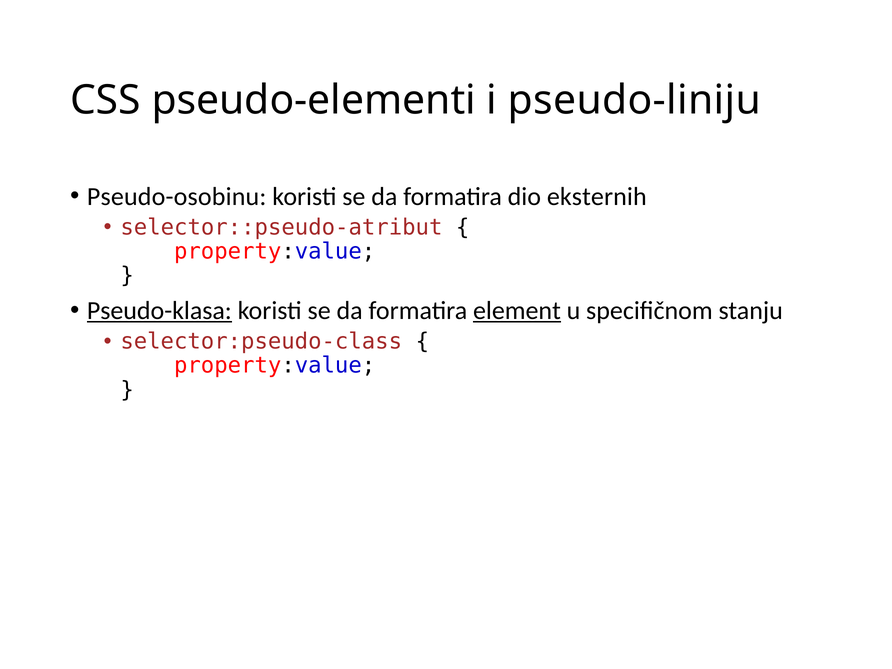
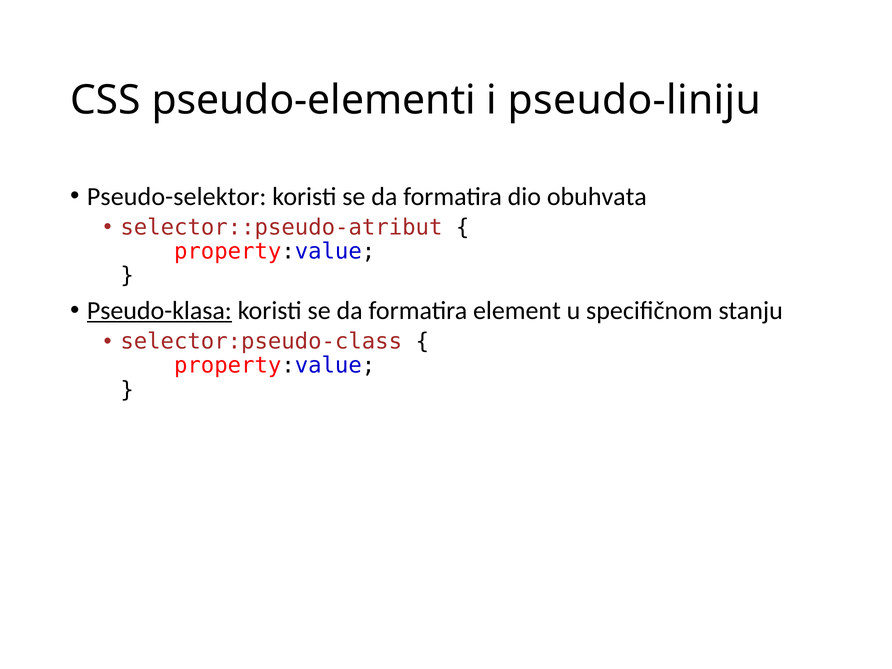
Pseudo-osobinu: Pseudo-osobinu -> Pseudo-selektor
eksternih: eksternih -> obuhvata
element underline: present -> none
